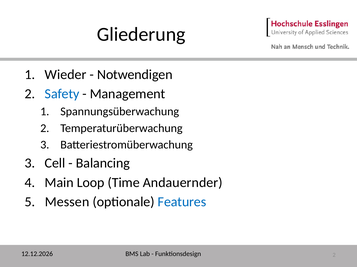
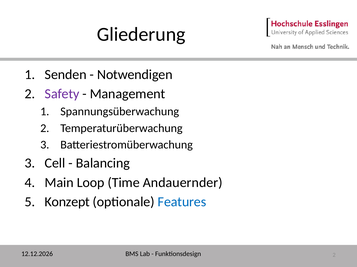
Wieder: Wieder -> Senden
Safety colour: blue -> purple
Messen: Messen -> Konzept
